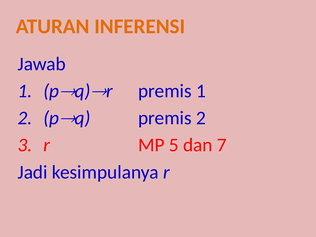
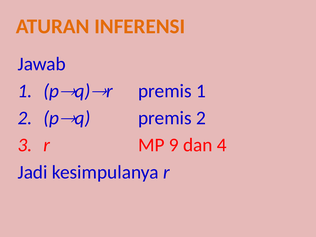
5: 5 -> 9
7: 7 -> 4
